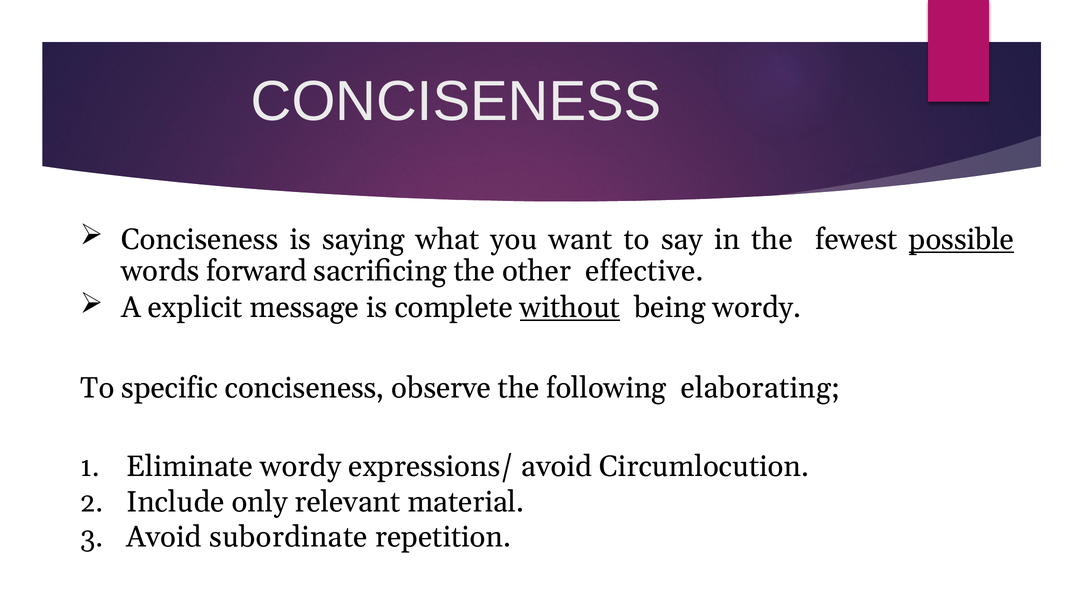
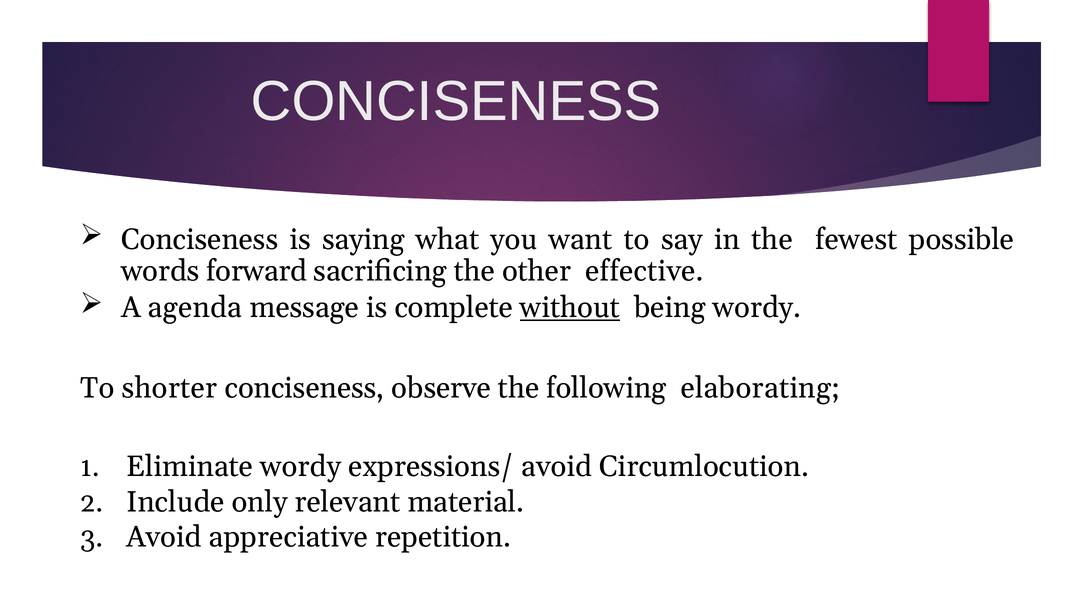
possible underline: present -> none
explicit: explicit -> agenda
specific: specific -> shorter
subordinate: subordinate -> appreciative
